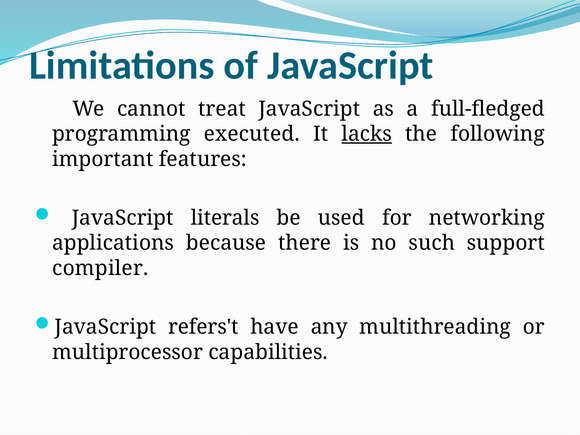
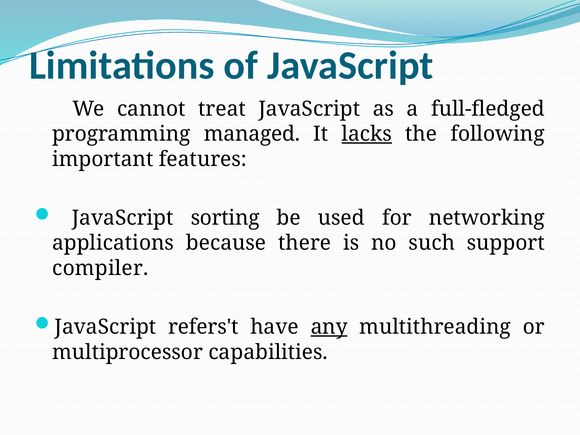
executed: executed -> managed
literals: literals -> sorting
any underline: none -> present
